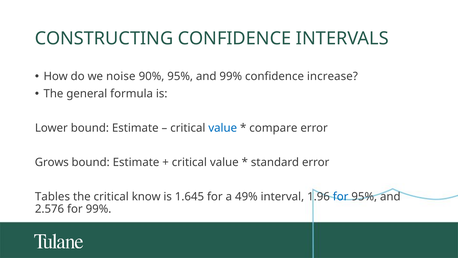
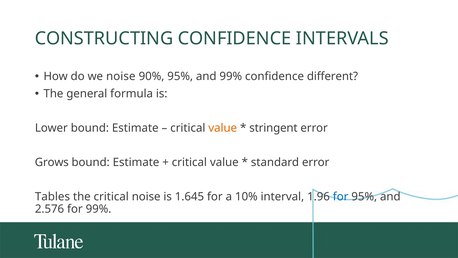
increase: increase -> different
value at (223, 128) colour: blue -> orange
compare: compare -> stringent
critical know: know -> noise
49%: 49% -> 10%
